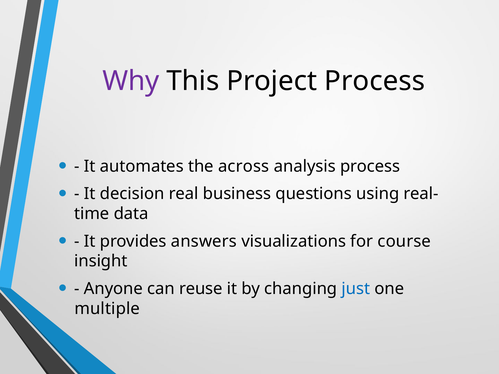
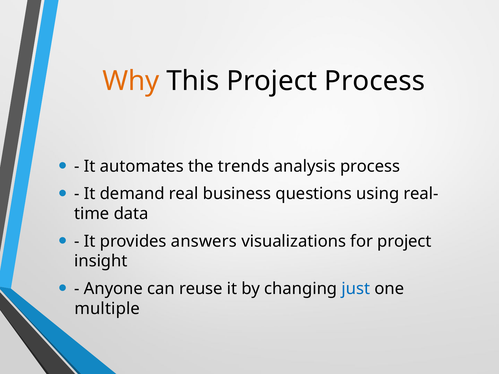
Why colour: purple -> orange
across: across -> trends
decision: decision -> demand
for course: course -> project
